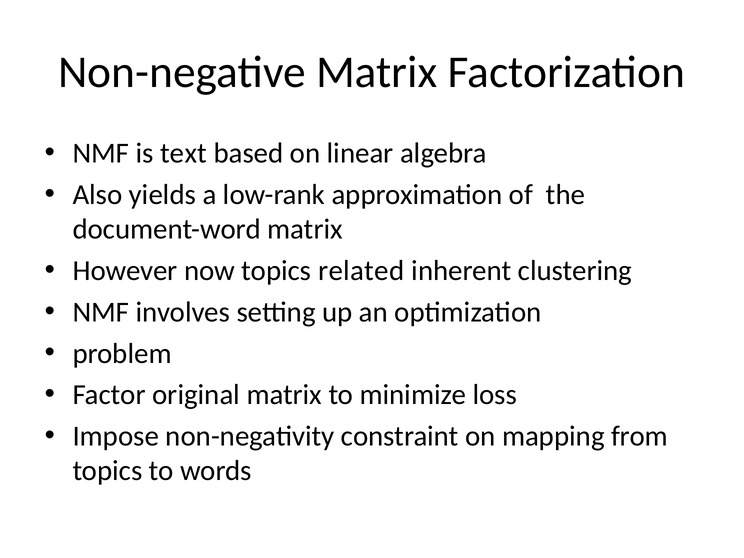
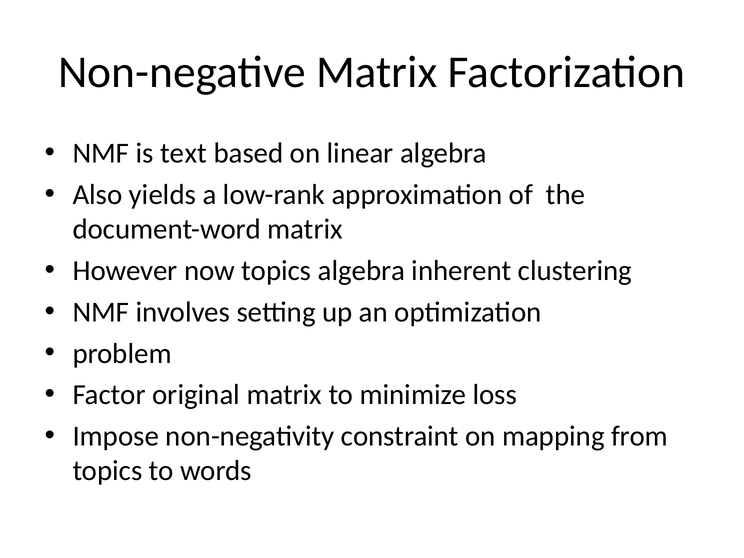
topics related: related -> algebra
